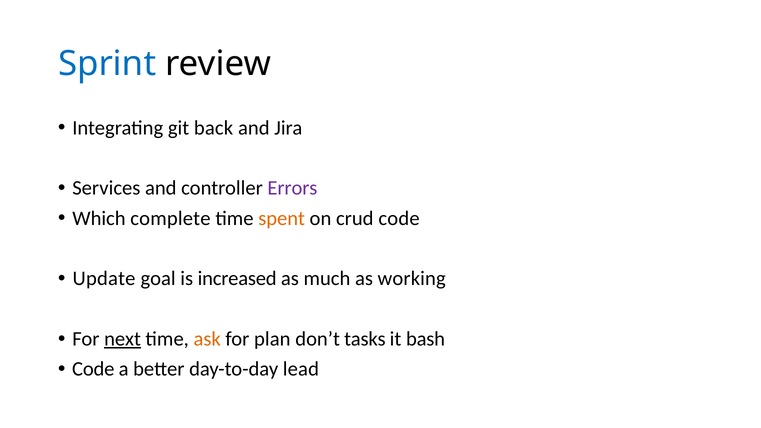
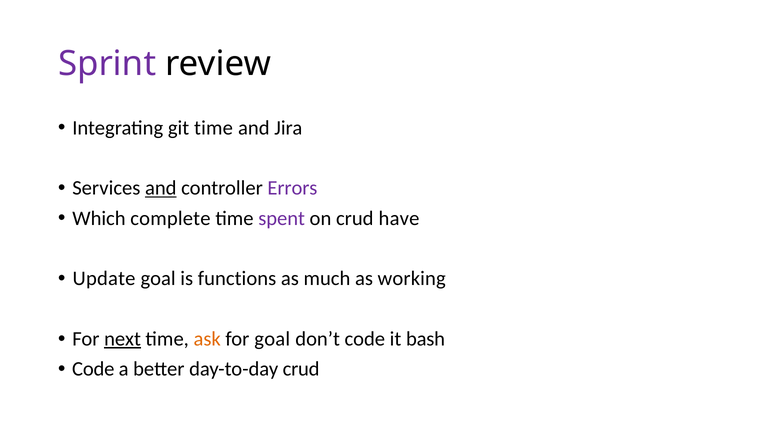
Sprint colour: blue -> purple
git back: back -> time
and at (161, 188) underline: none -> present
spent colour: orange -> purple
crud code: code -> have
increased: increased -> functions
for plan: plan -> goal
don’t tasks: tasks -> code
day-to-day lead: lead -> crud
